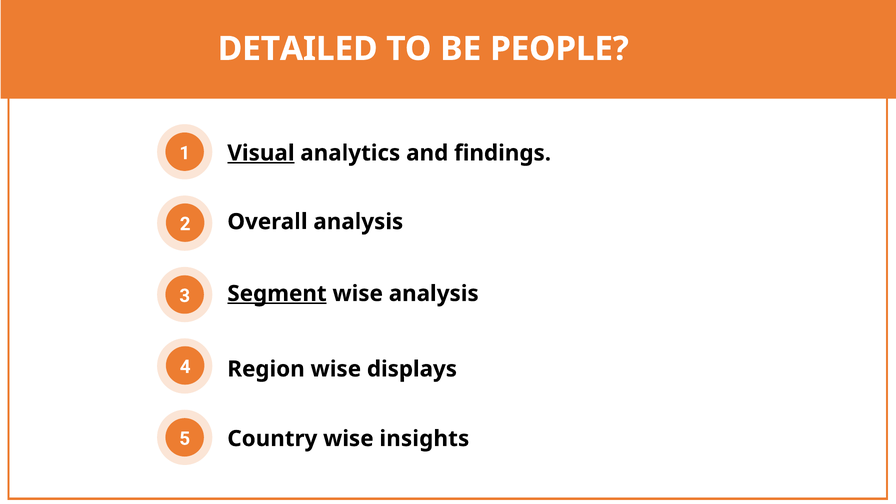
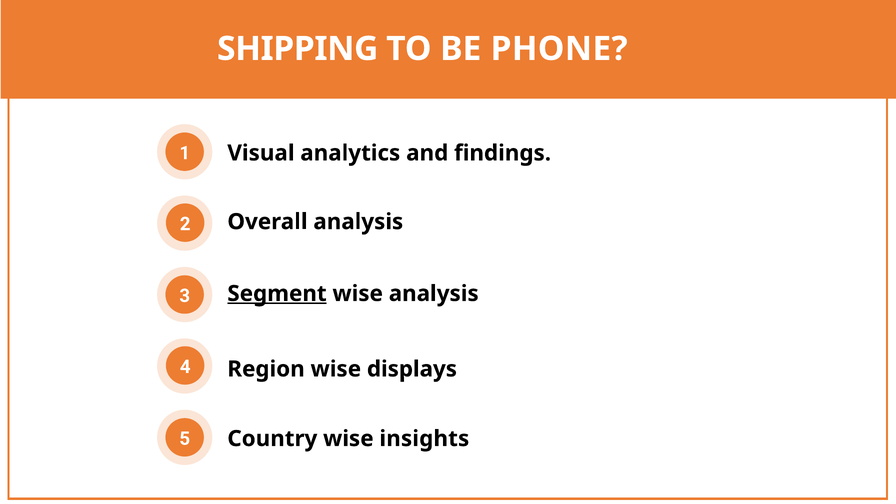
DETAILED: DETAILED -> SHIPPING
PEOPLE: PEOPLE -> PHONE
Visual underline: present -> none
